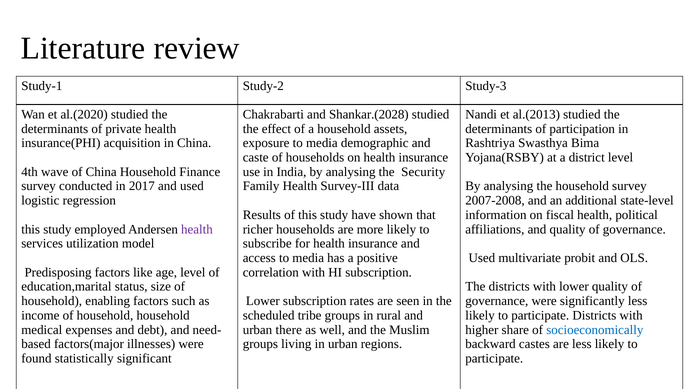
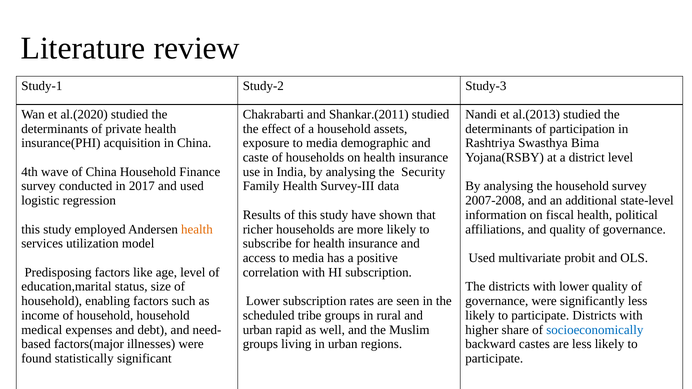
Shankar.(2028: Shankar.(2028 -> Shankar.(2011
health at (197, 229) colour: purple -> orange
there: there -> rapid
